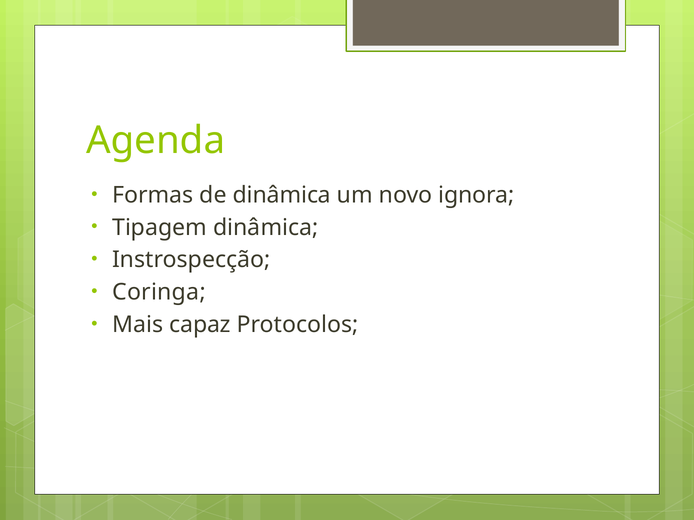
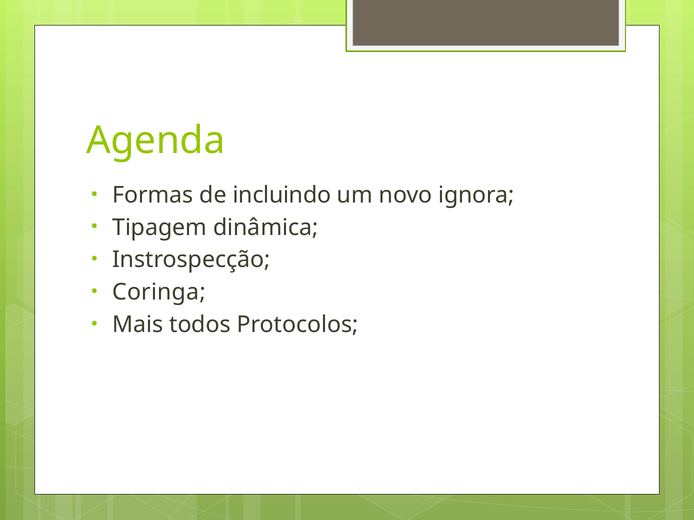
de dinâmica: dinâmica -> incluindo
capaz: capaz -> todos
